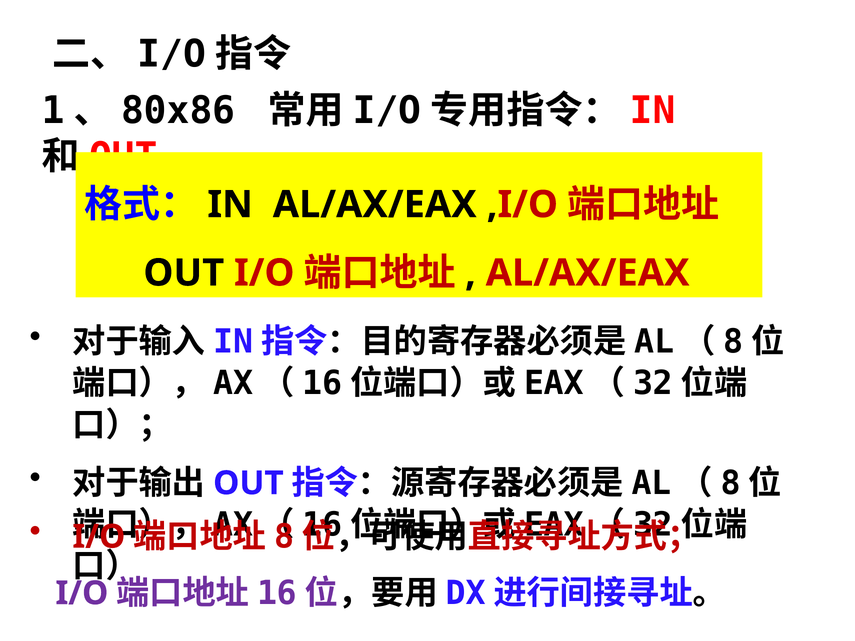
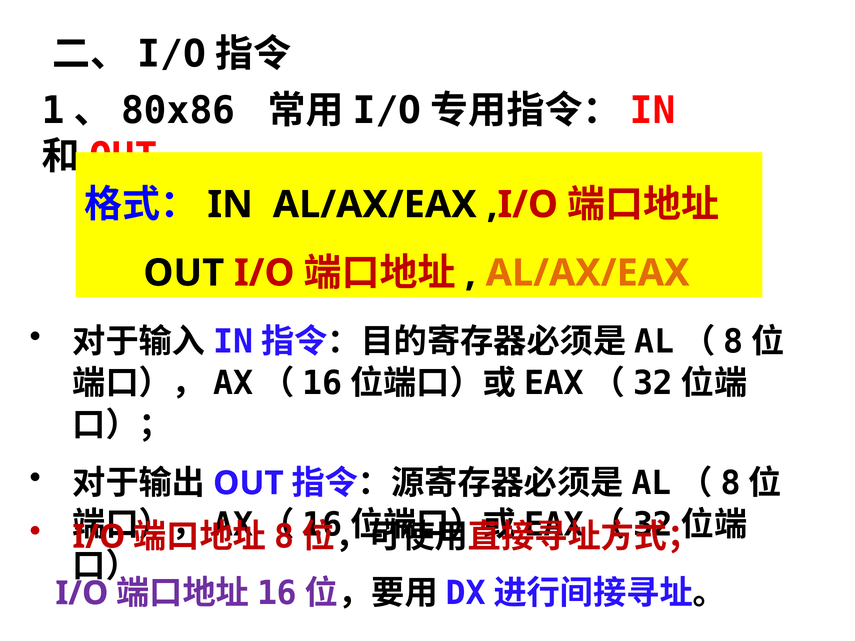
AL/AX/EAX at (588, 273) colour: red -> orange
